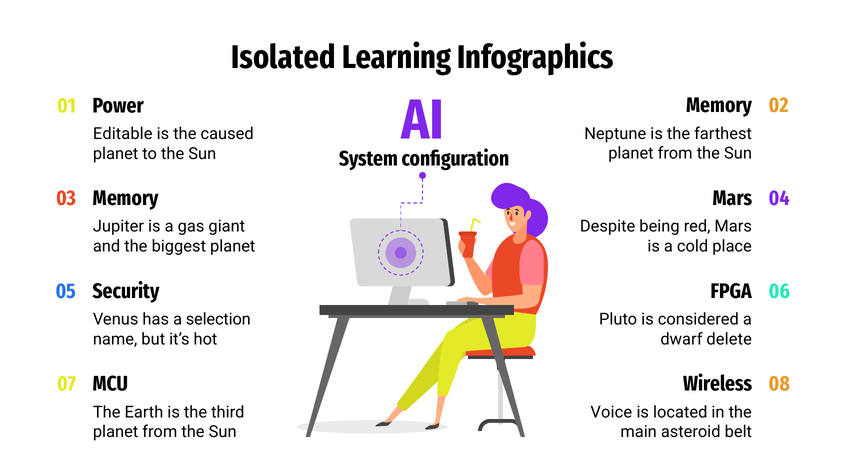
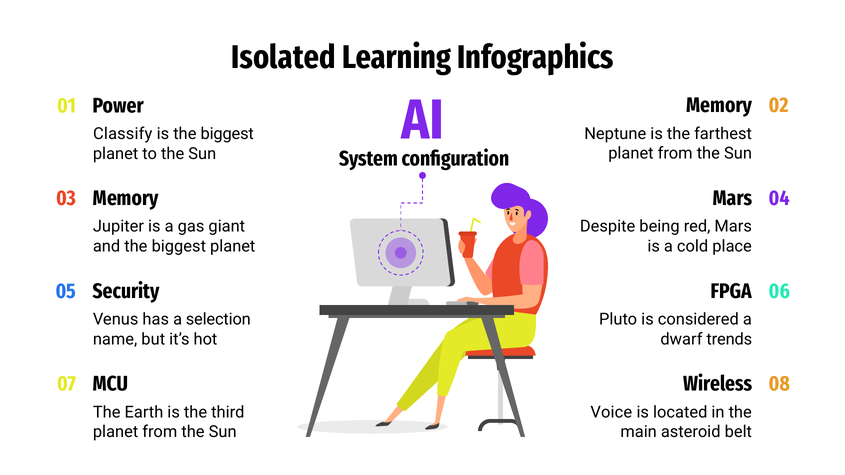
Editable: Editable -> Classify
is the caused: caused -> biggest
delete: delete -> trends
